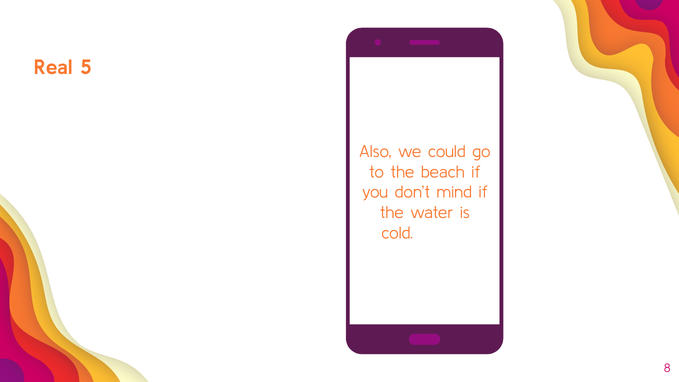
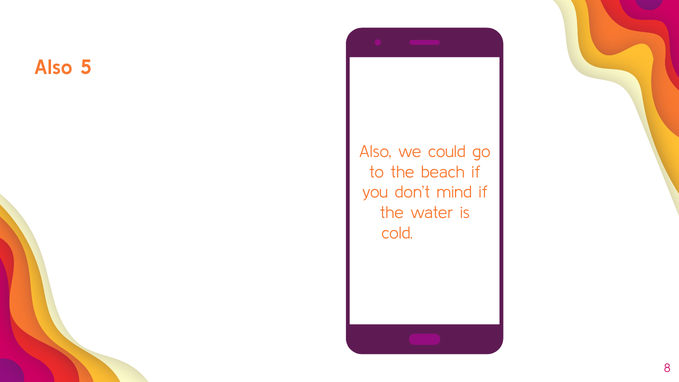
Real at (53, 67): Real -> Also
